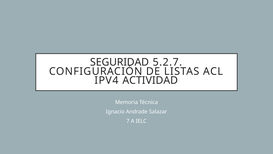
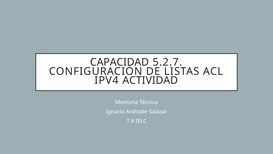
SEGURIDAD: SEGURIDAD -> CAPACIDAD
